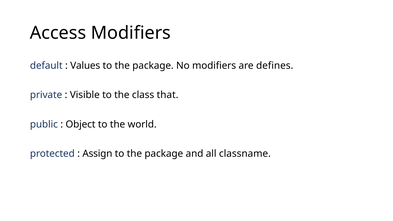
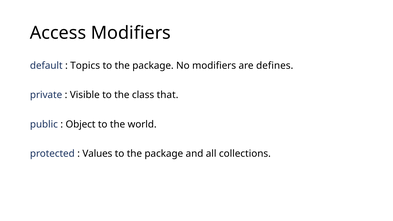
Values: Values -> Topics
Assign: Assign -> Values
classname: classname -> collections
